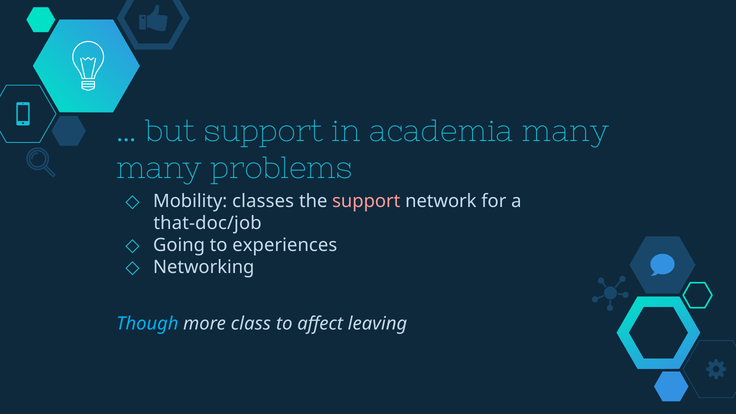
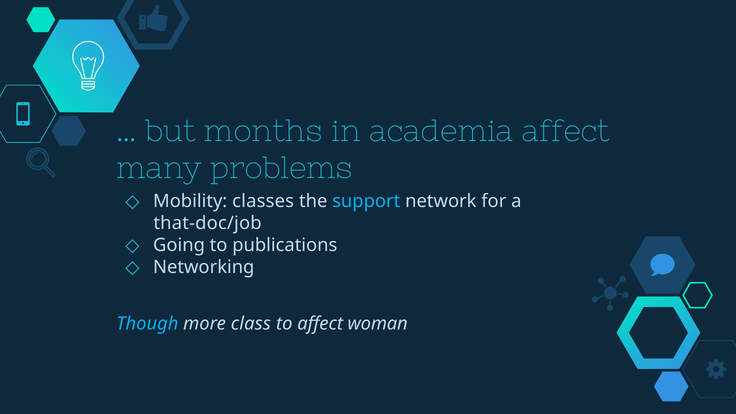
but support: support -> months
academia many: many -> affect
support at (366, 201) colour: pink -> light blue
experiences: experiences -> publications
leaving: leaving -> woman
